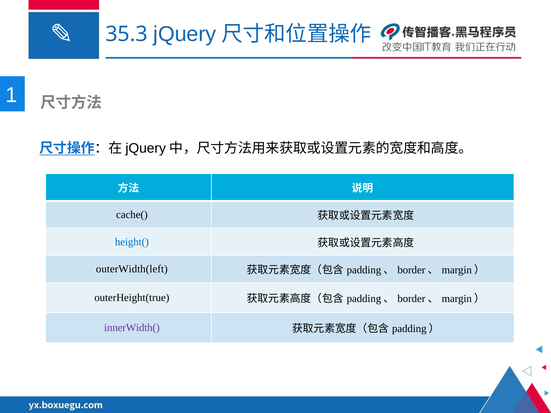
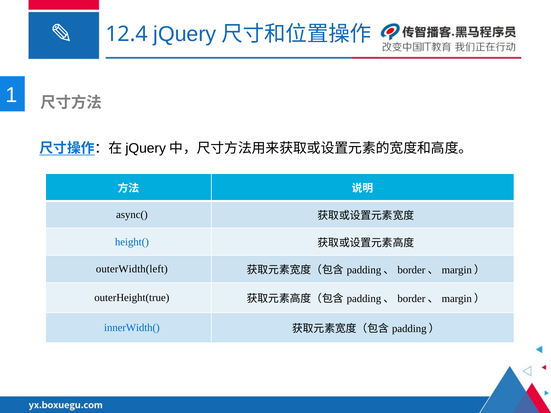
35.3: 35.3 -> 12.4
cache(: cache( -> async(
innerWidth( colour: purple -> blue
